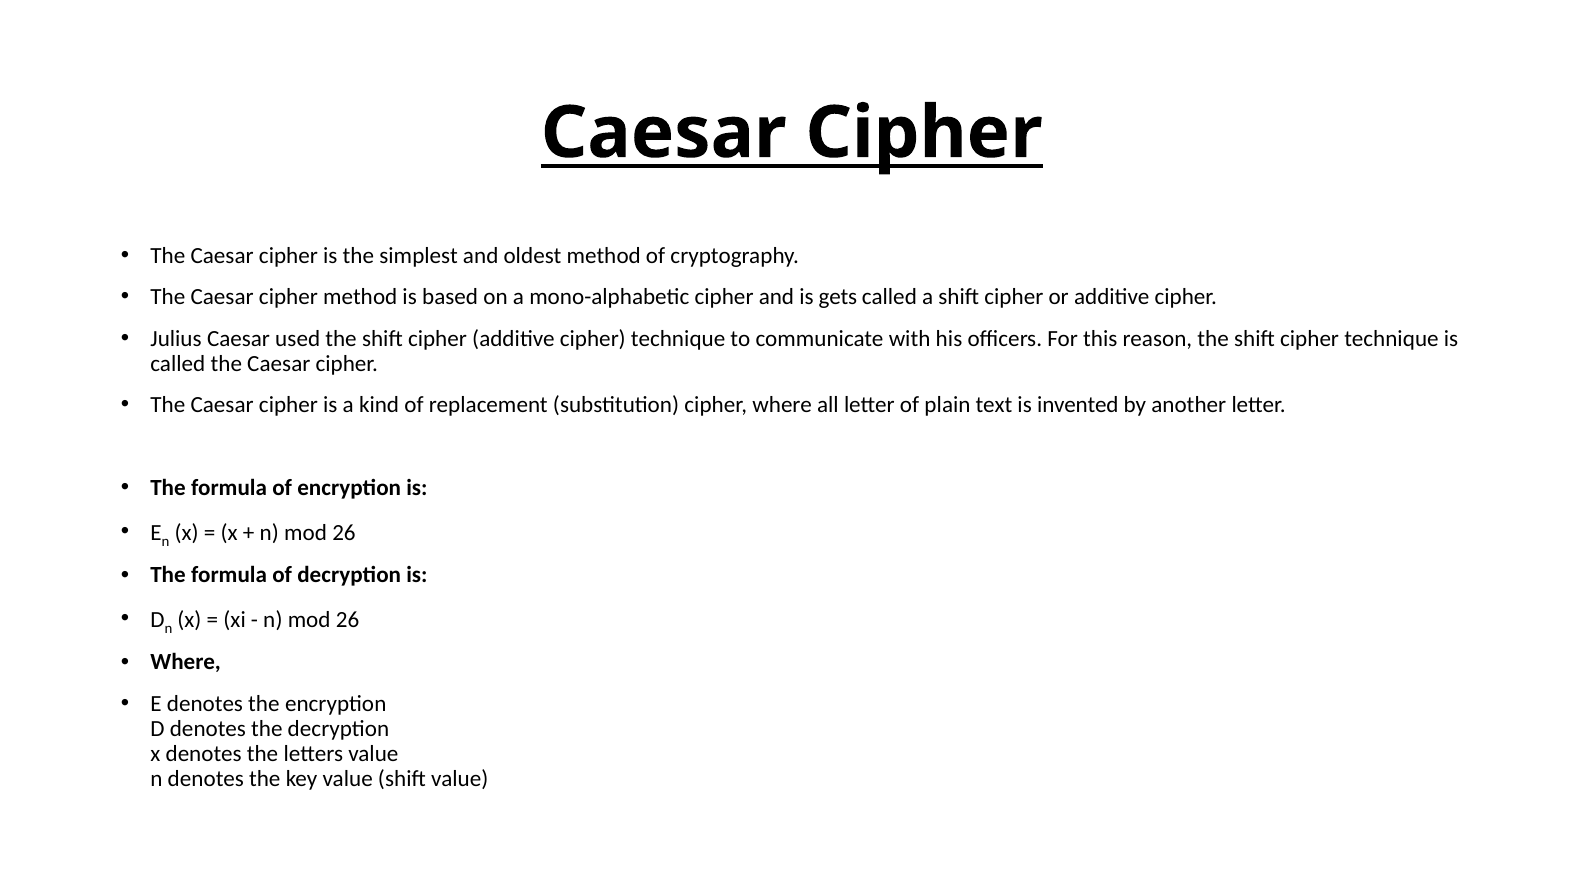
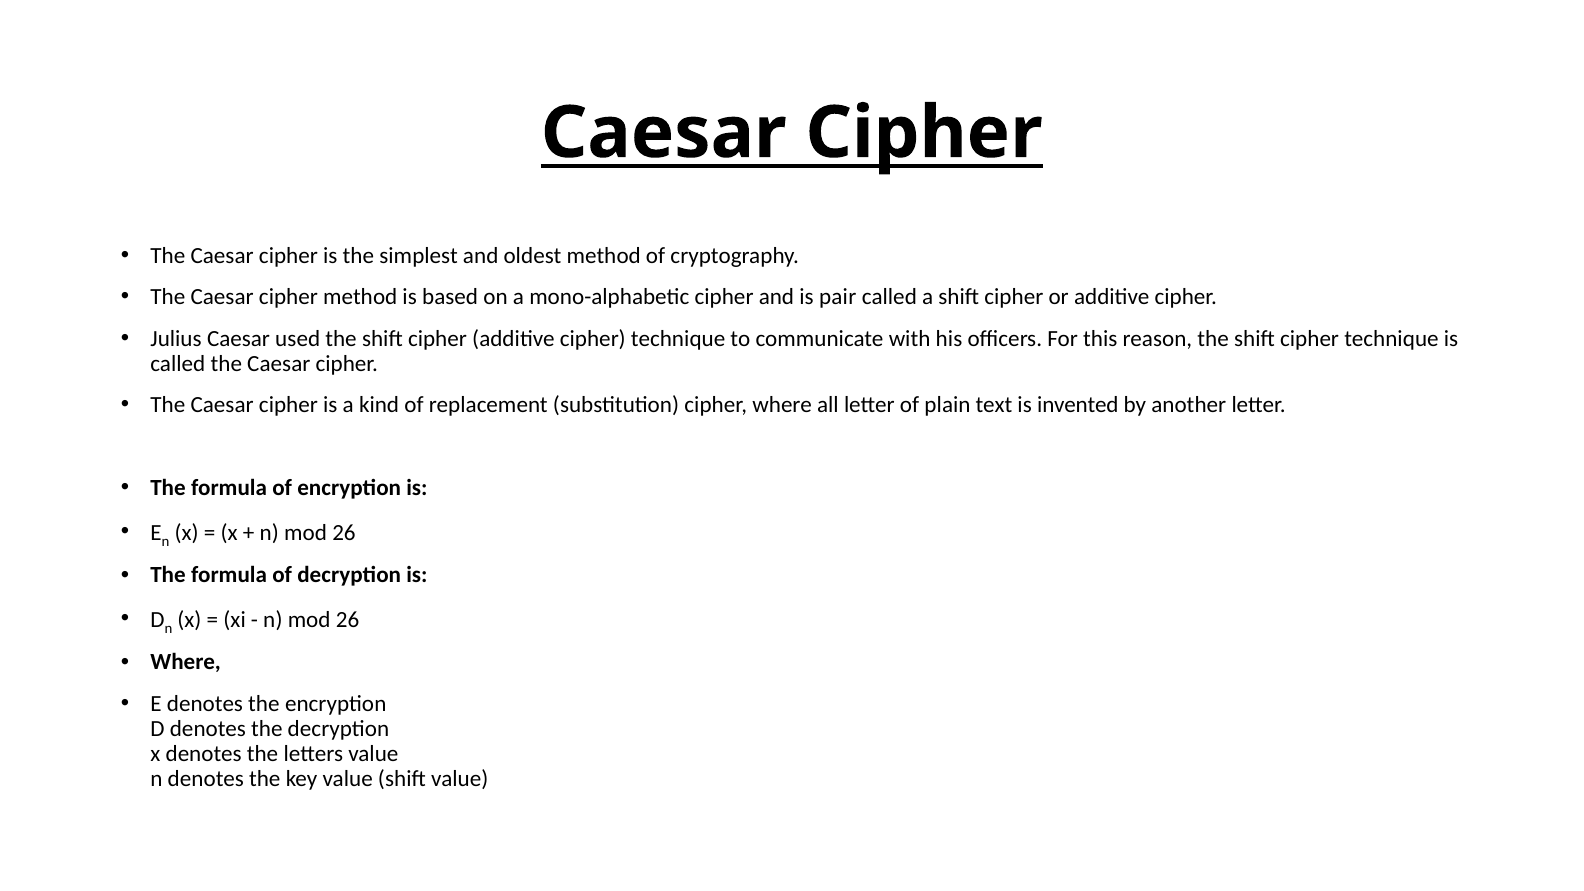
gets: gets -> pair
